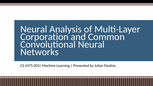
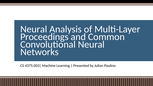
Corporation: Corporation -> Proceedings
